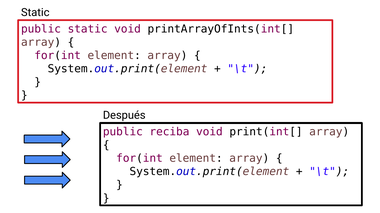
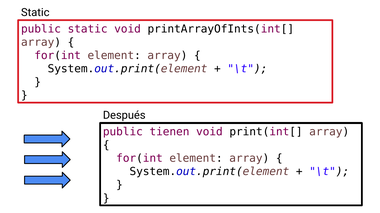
reciba: reciba -> tienen
